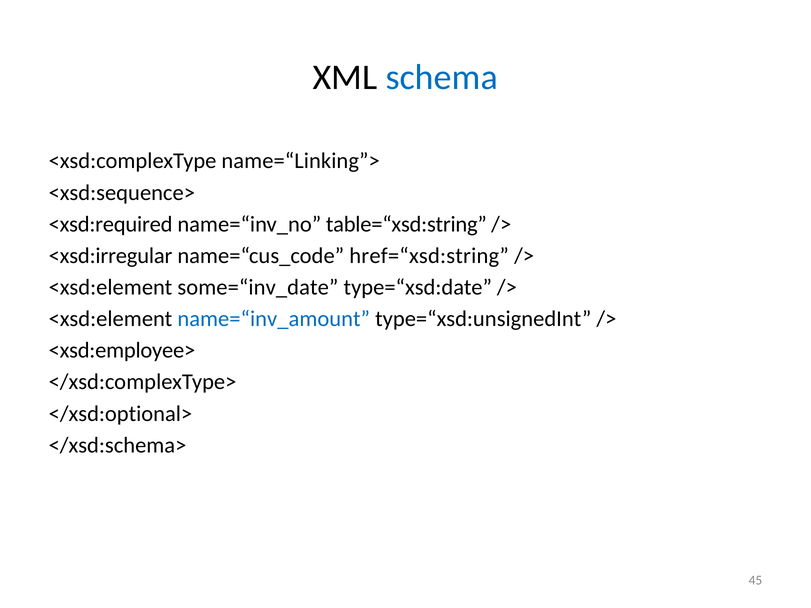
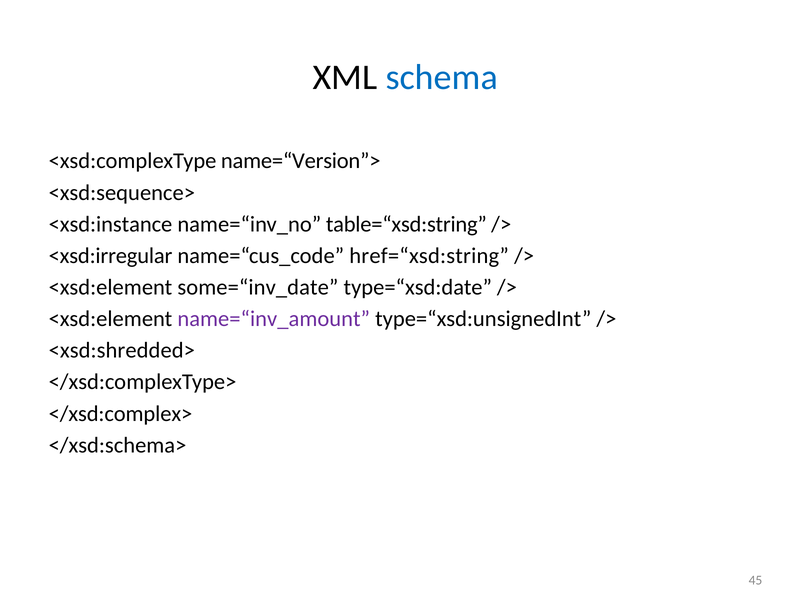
name=“Linking”>: name=“Linking”> -> name=“Version”>
<xsd:required: <xsd:required -> <xsd:instance
name=“inv_amount colour: blue -> purple
<xsd:employee>: <xsd:employee> -> <xsd:shredded>
</xsd:optional>: </xsd:optional> -> </xsd:complex>
